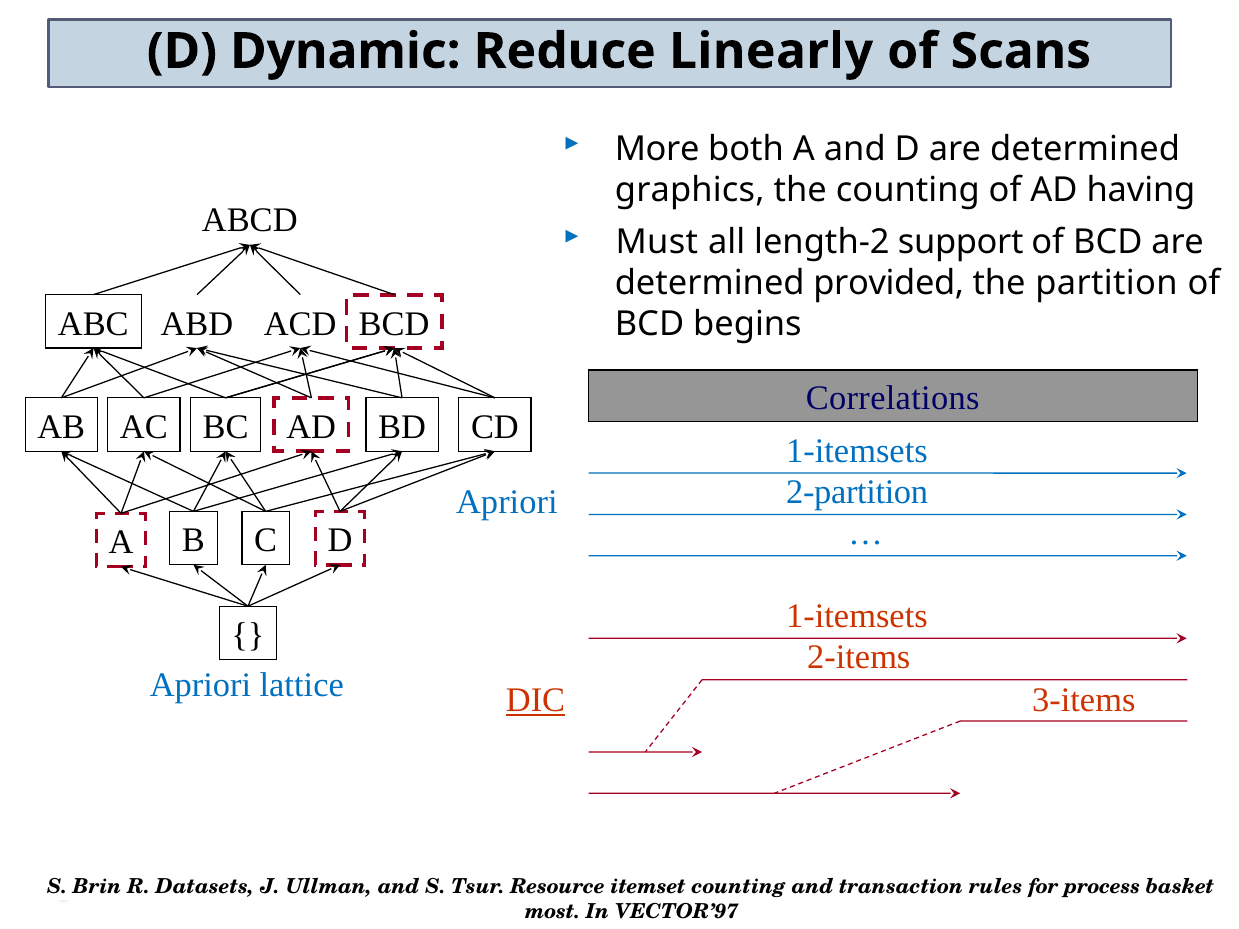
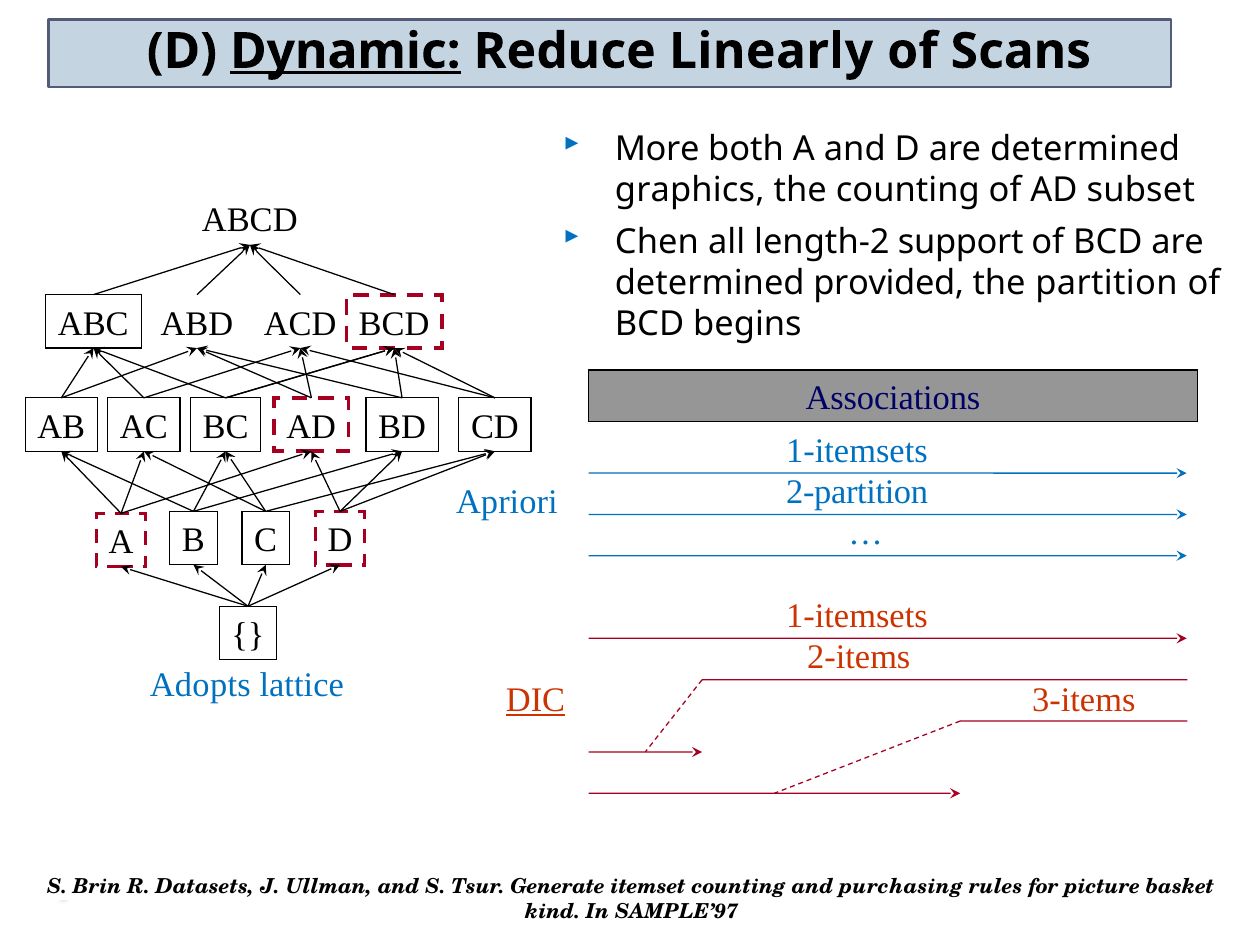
Dynamic underline: none -> present
having: having -> subset
Must: Must -> Chen
Correlations: Correlations -> Associations
Apriori at (200, 685): Apriori -> Adopts
Resource: Resource -> Generate
transaction: transaction -> purchasing
process: process -> picture
most: most -> kind
VECTOR’97: VECTOR’97 -> SAMPLE’97
